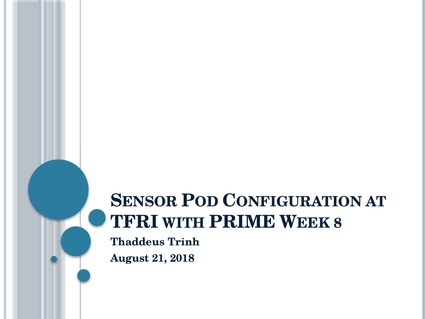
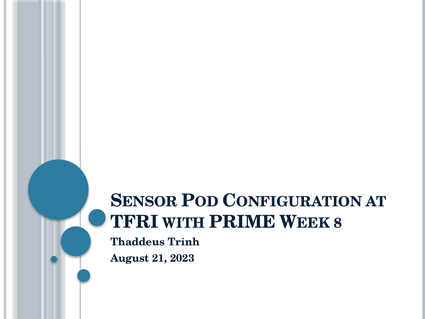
2018: 2018 -> 2023
